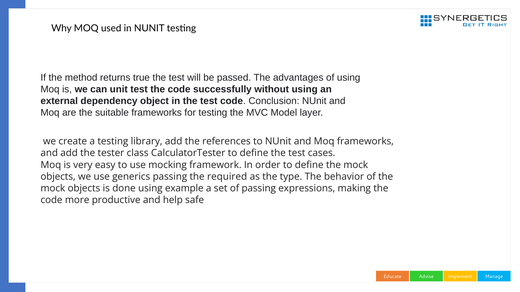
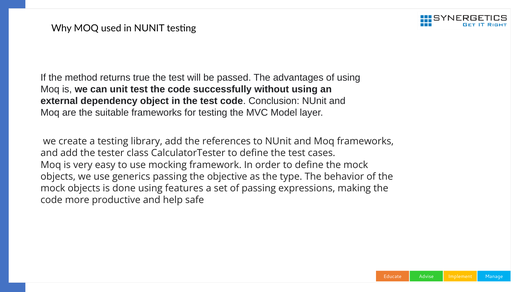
required: required -> objective
example: example -> features
